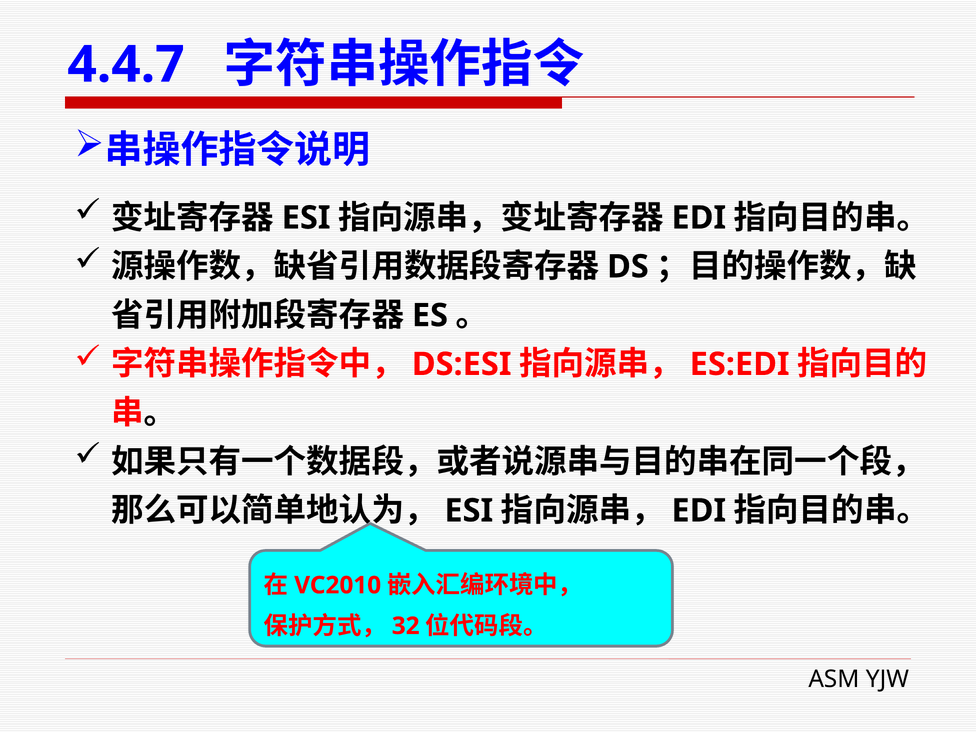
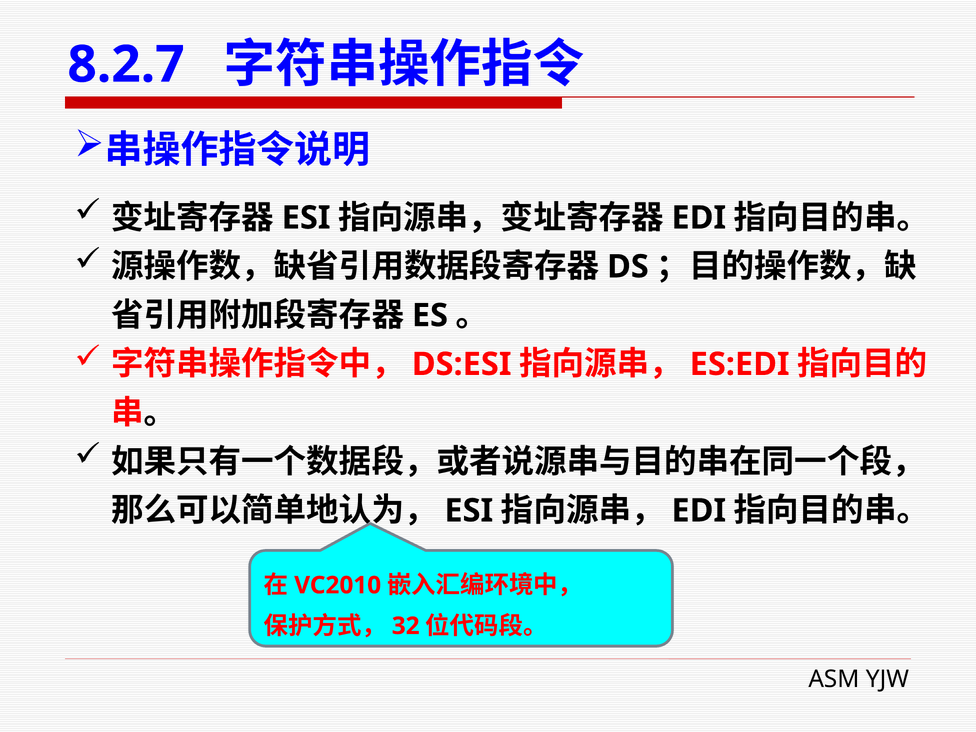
4.4.7: 4.4.7 -> 8.2.7
